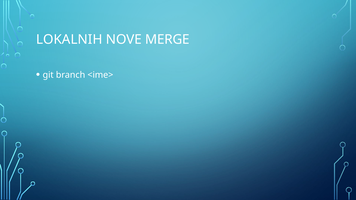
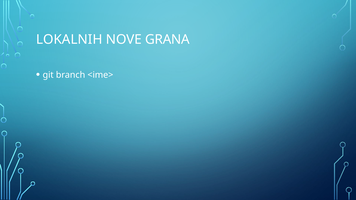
MERGE: MERGE -> GRANA
